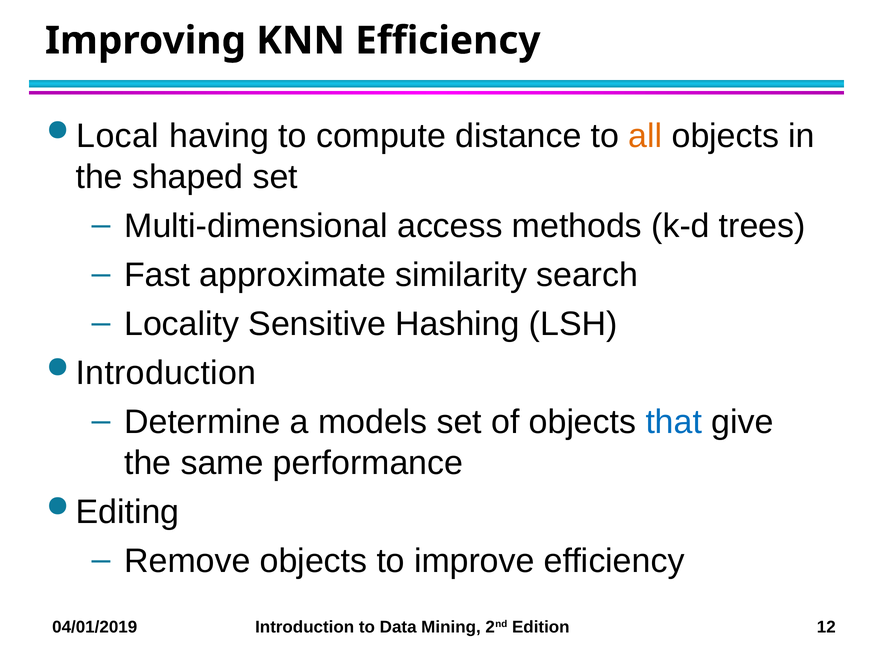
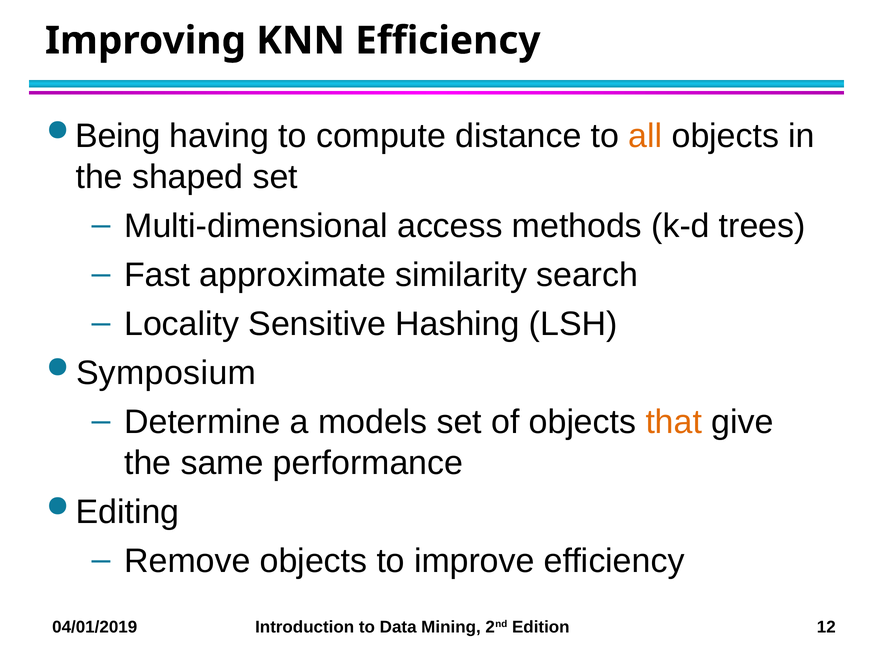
Local: Local -> Being
Introduction at (166, 373): Introduction -> Symposium
that colour: blue -> orange
